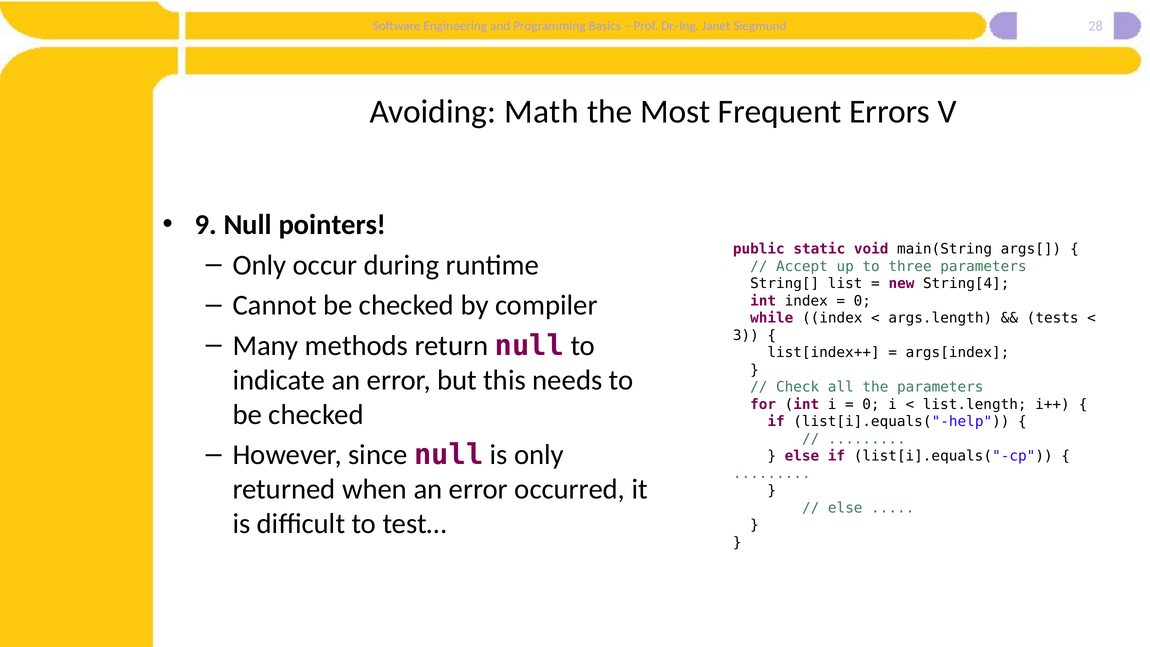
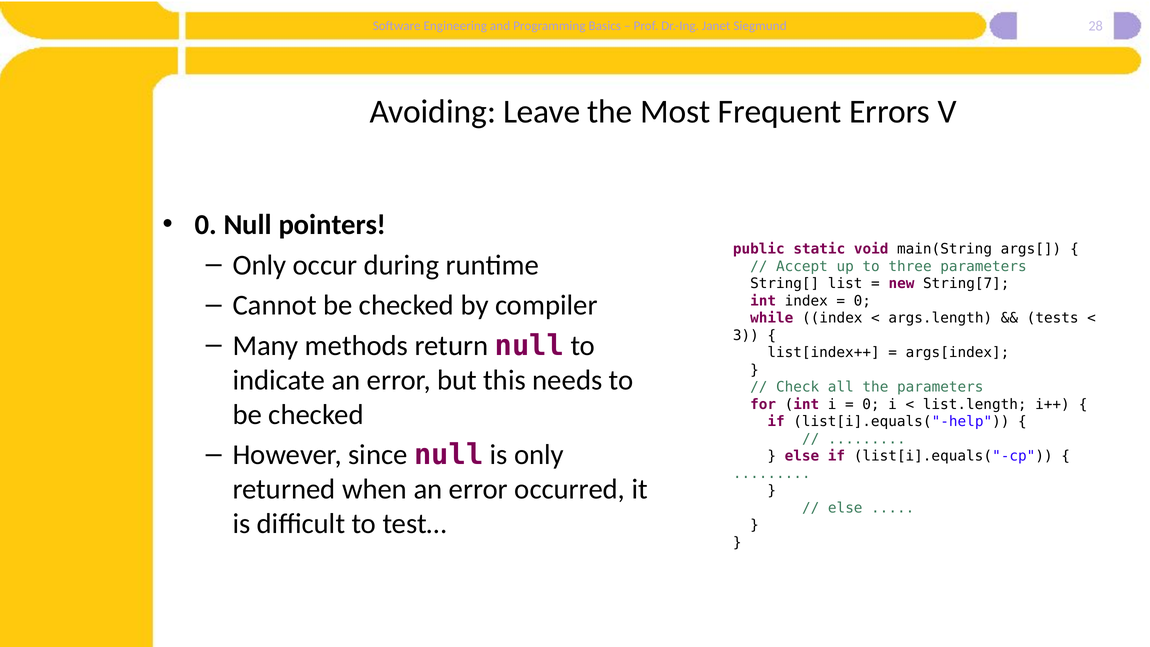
Math: Math -> Leave
9 at (206, 225): 9 -> 0
String[4: String[4 -> String[7
